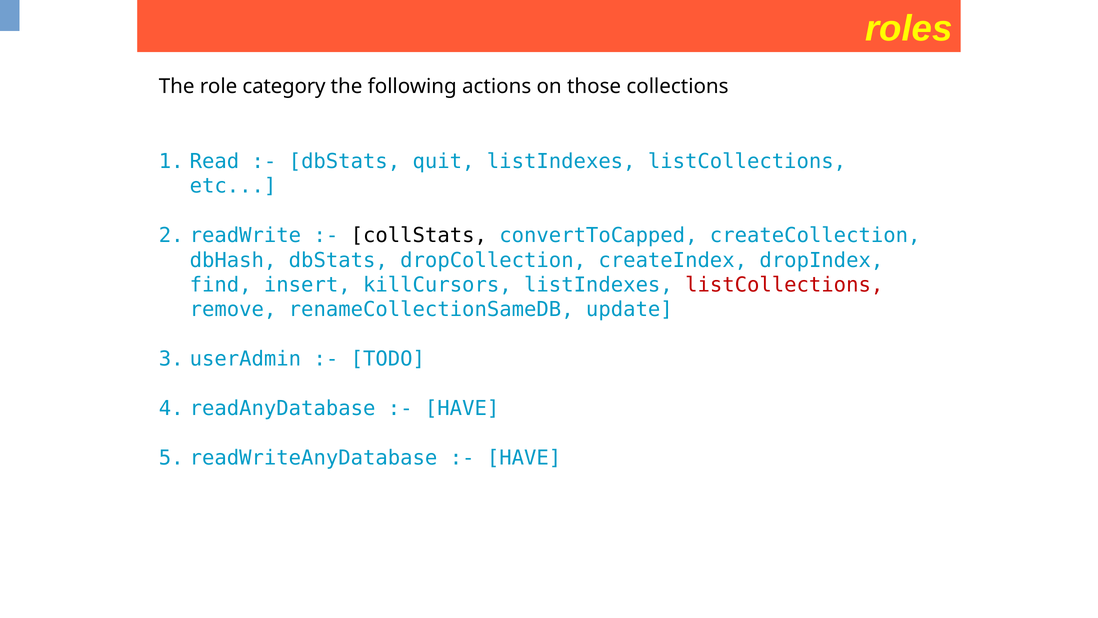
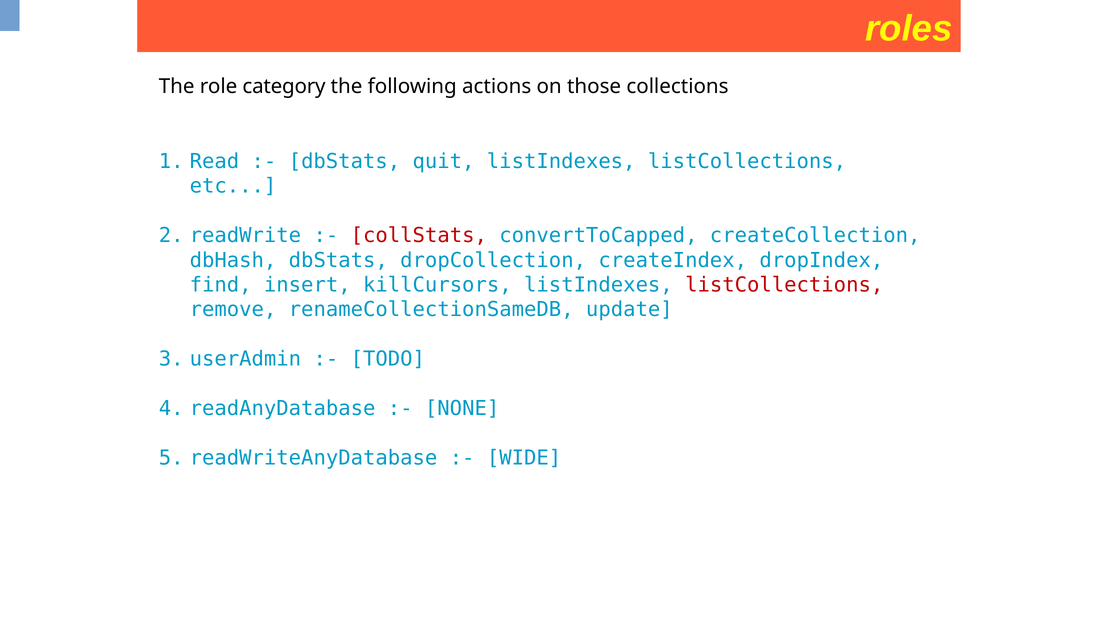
collStats colour: black -> red
HAVE at (462, 408): HAVE -> NONE
HAVE at (524, 458): HAVE -> WIDE
